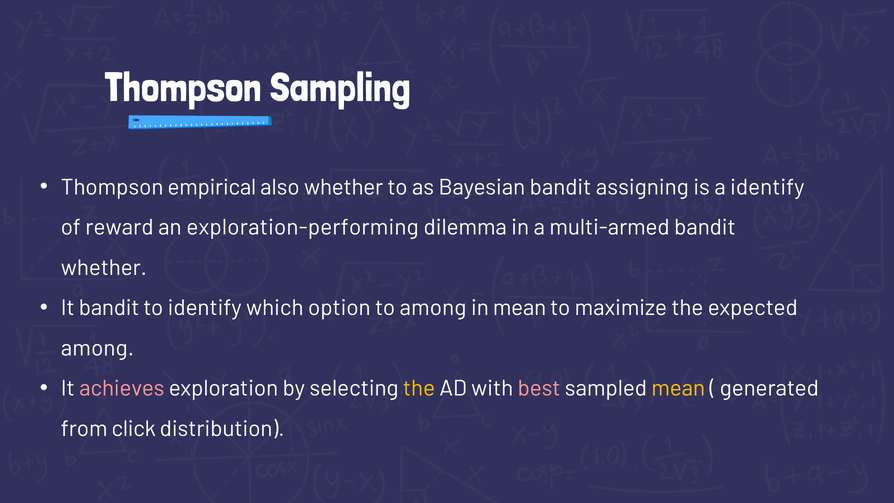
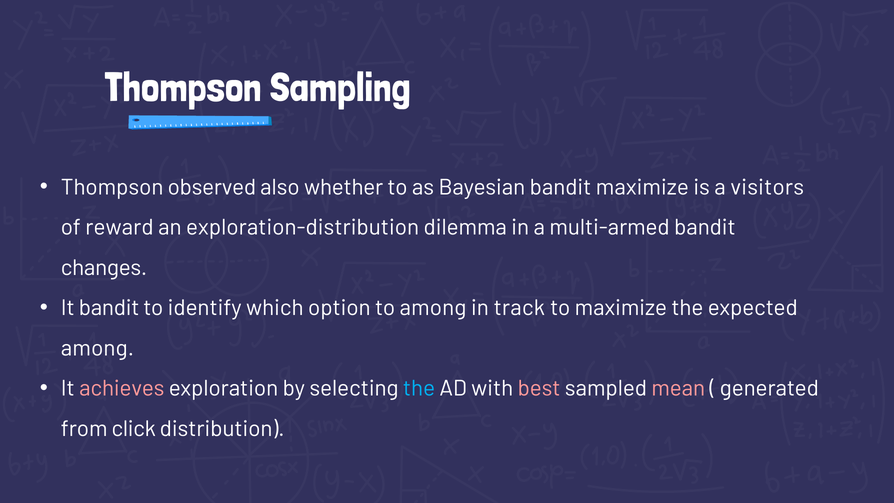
empirical: empirical -> observed
bandit assigning: assigning -> maximize
a identify: identify -> visitors
exploration-performing: exploration-performing -> exploration-distribution
whether at (104, 268): whether -> changes
in mean: mean -> track
the at (419, 388) colour: yellow -> light blue
mean at (678, 388) colour: yellow -> pink
